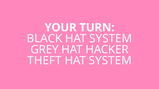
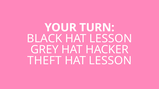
SYSTEM at (111, 39): SYSTEM -> LESSON
SYSTEM at (110, 61): SYSTEM -> LESSON
